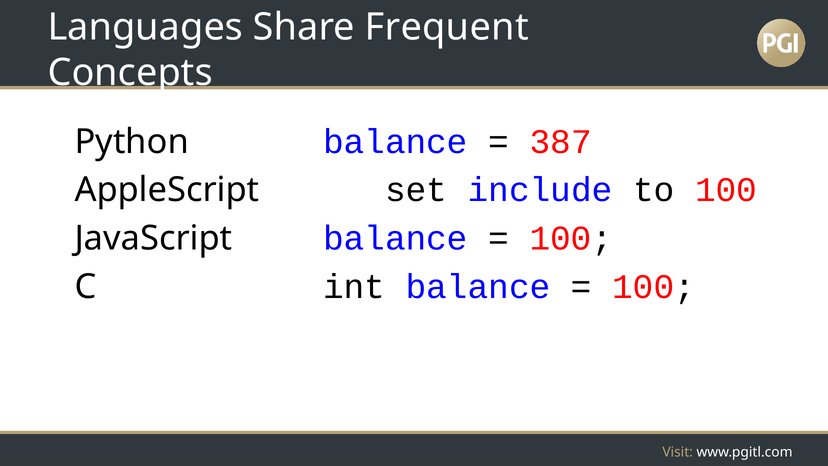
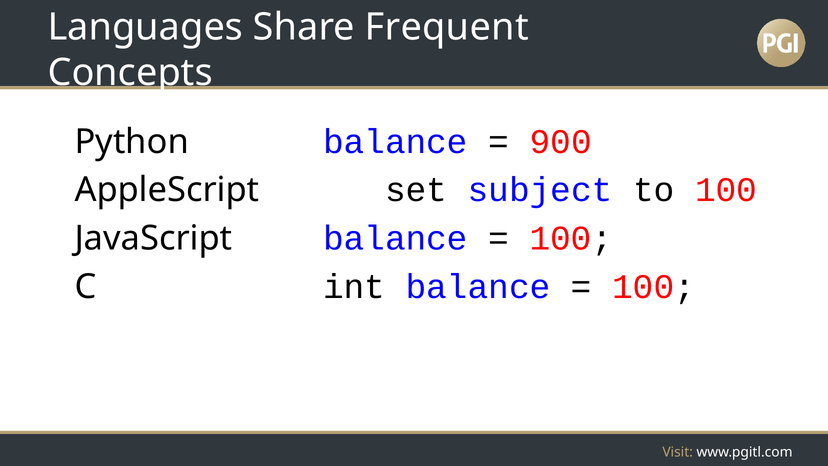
387: 387 -> 900
include: include -> subject
